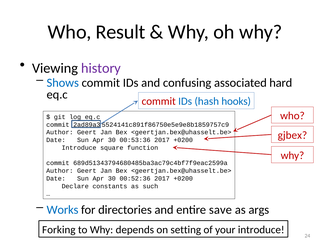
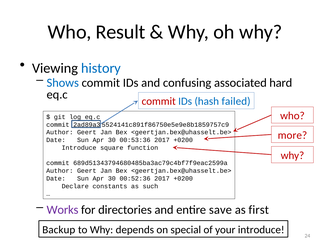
history colour: purple -> blue
hooks: hooks -> failed
gjbex: gjbex -> more
Works colour: blue -> purple
args: args -> first
Forking: Forking -> Backup
setting: setting -> special
